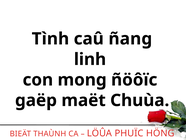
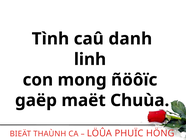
ñang: ñang -> danh
